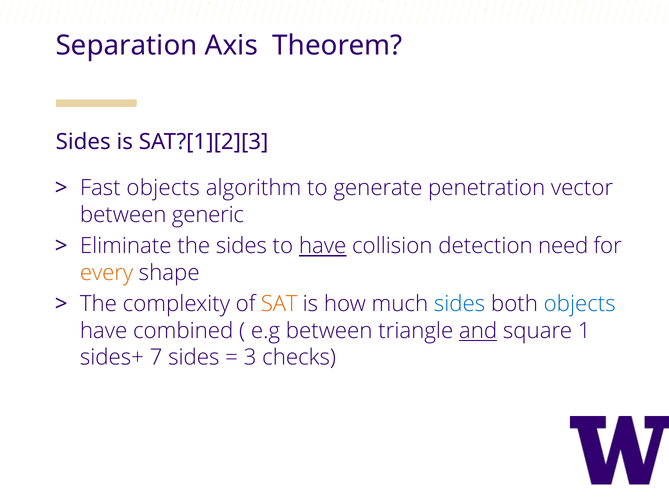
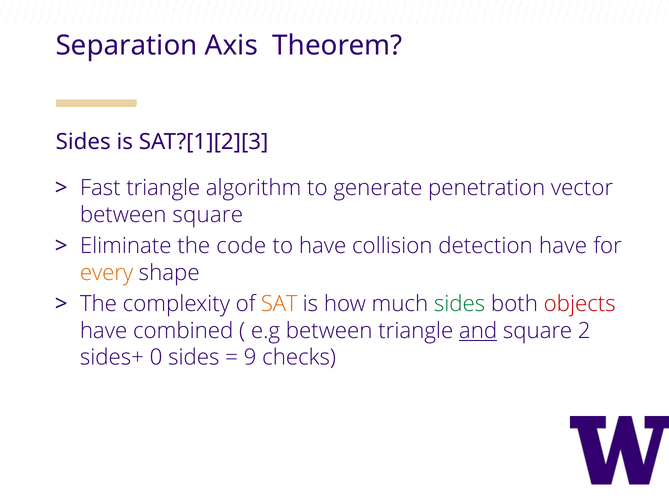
Fast objects: objects -> triangle
between generic: generic -> square
the sides: sides -> code
have at (323, 246) underline: present -> none
detection need: need -> have
sides at (460, 304) colour: blue -> green
objects at (580, 304) colour: blue -> red
1: 1 -> 2
7: 7 -> 0
3: 3 -> 9
